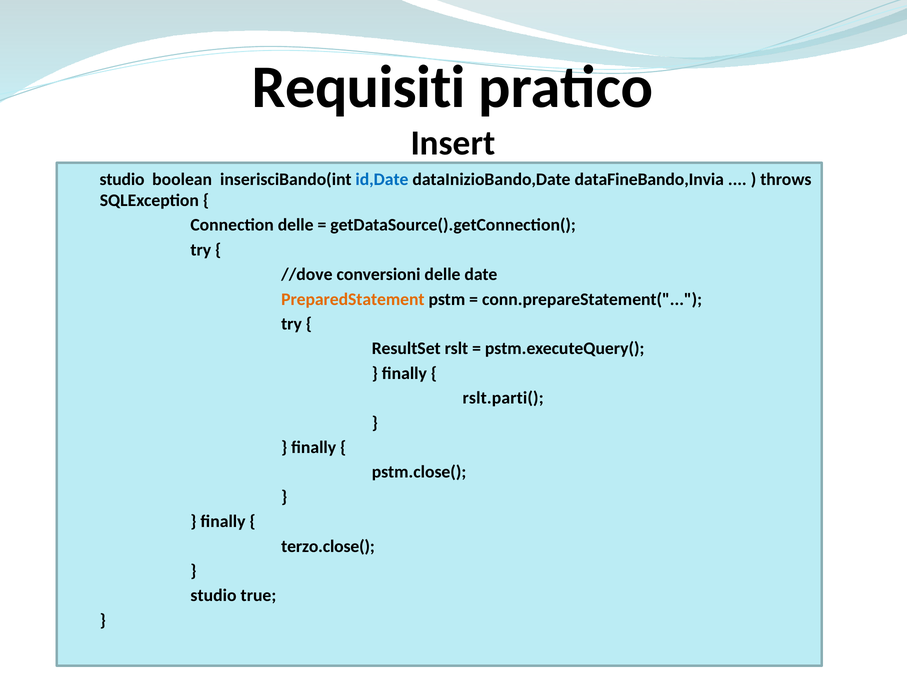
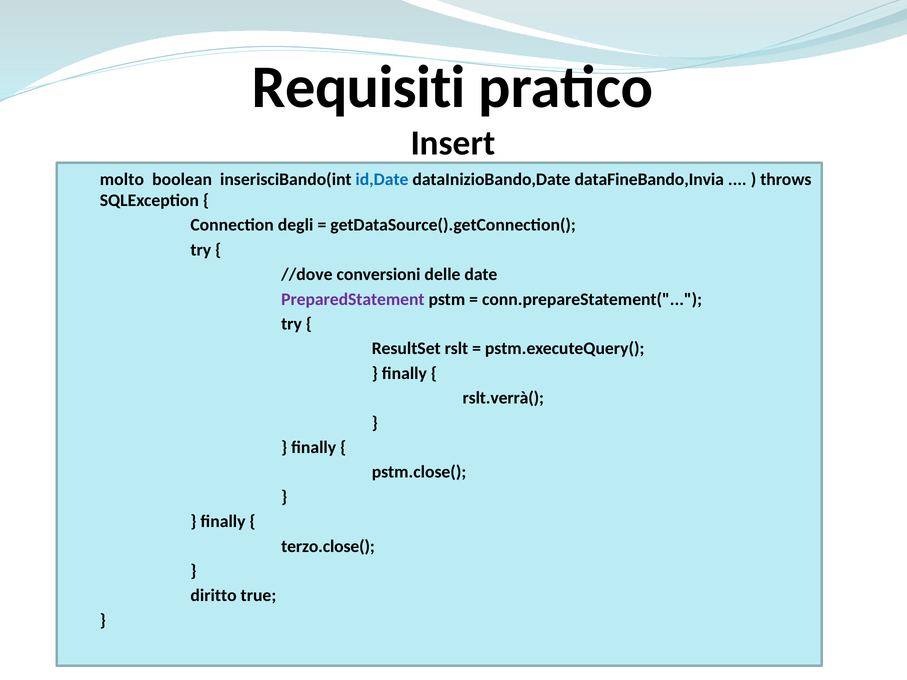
studio at (122, 179): studio -> molto
Connection delle: delle -> degli
PreparedStatement colour: orange -> purple
rslt.parti(: rslt.parti( -> rslt.verrà(
studio at (214, 596): studio -> diritto
